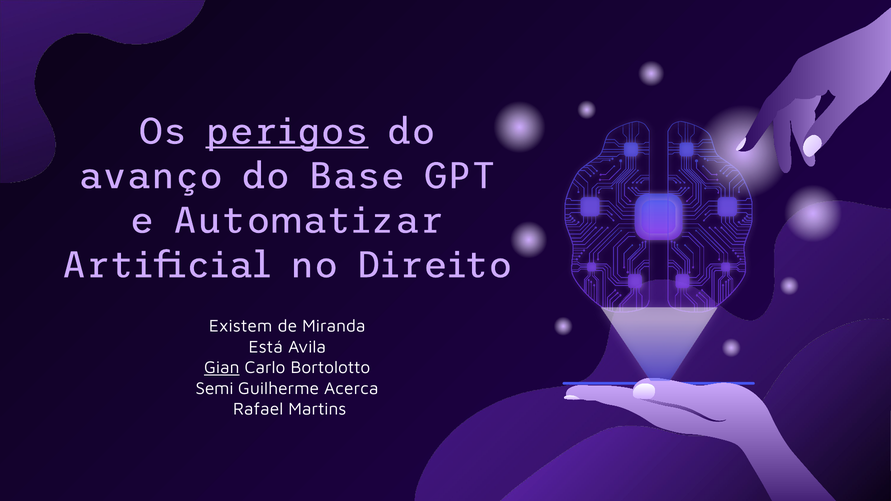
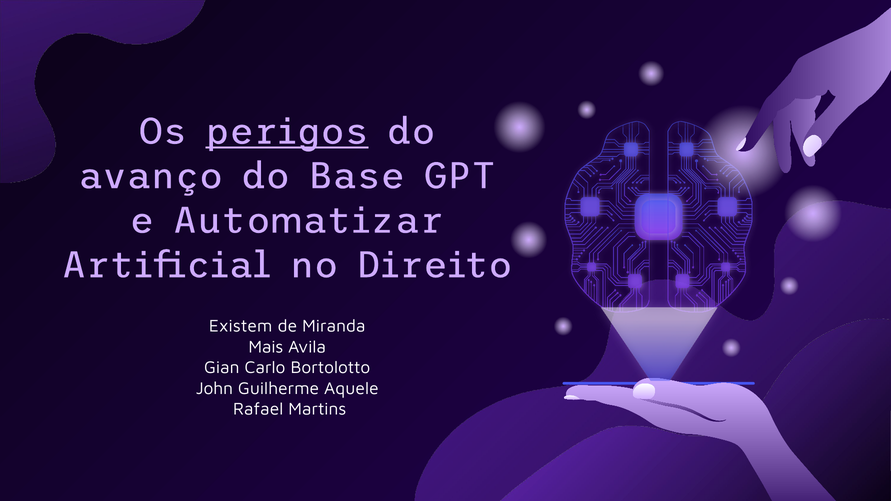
Está: Está -> Mais
Gian underline: present -> none
Semi: Semi -> John
Acerca: Acerca -> Aquele
